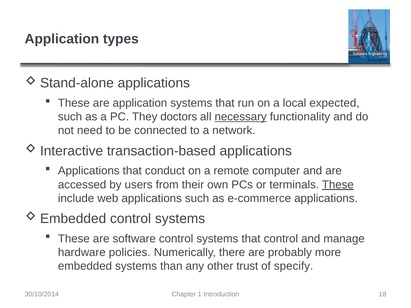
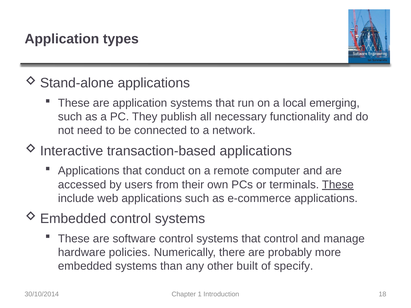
expected: expected -> emerging
doctors: doctors -> publish
necessary underline: present -> none
trust: trust -> built
